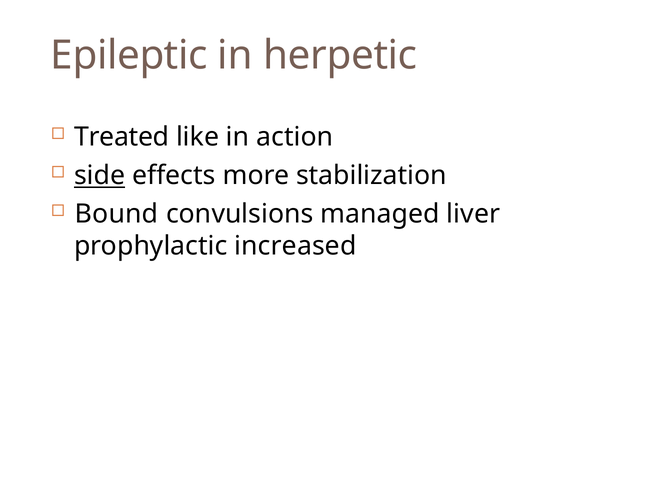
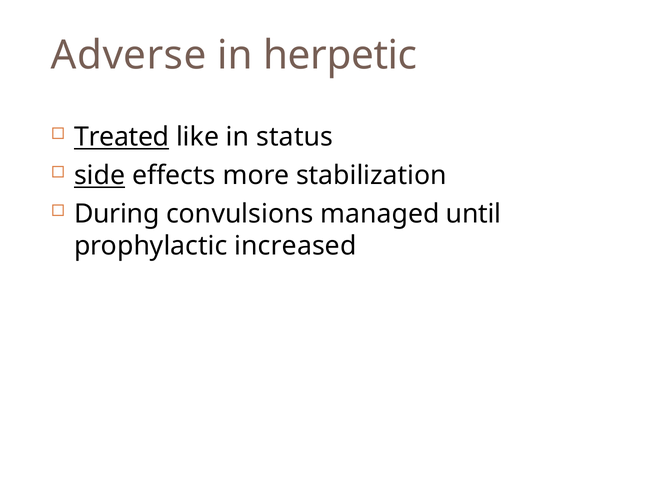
Epileptic: Epileptic -> Adverse
Treated underline: none -> present
action: action -> status
Bound: Bound -> During
liver: liver -> until
